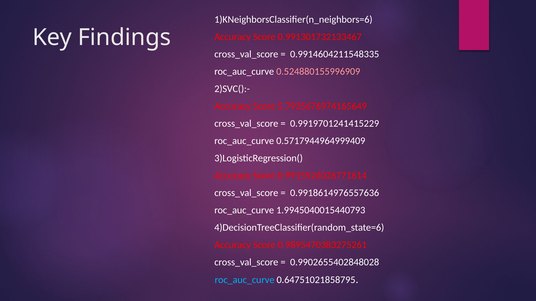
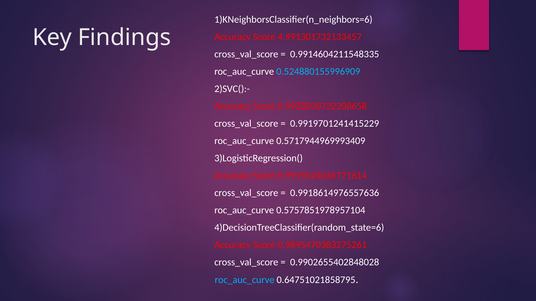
0.991301732133467: 0.991301732133467 -> 4.991301732133457
0.524880155996909 colour: pink -> light blue
5.7935676974165649: 5.7935676974165649 -> 0.9928030732208658
0.5717944964999409: 0.5717944964999409 -> 0.5717944969993409
1.9945040015440793: 1.9945040015440793 -> 0.5757851978957104
